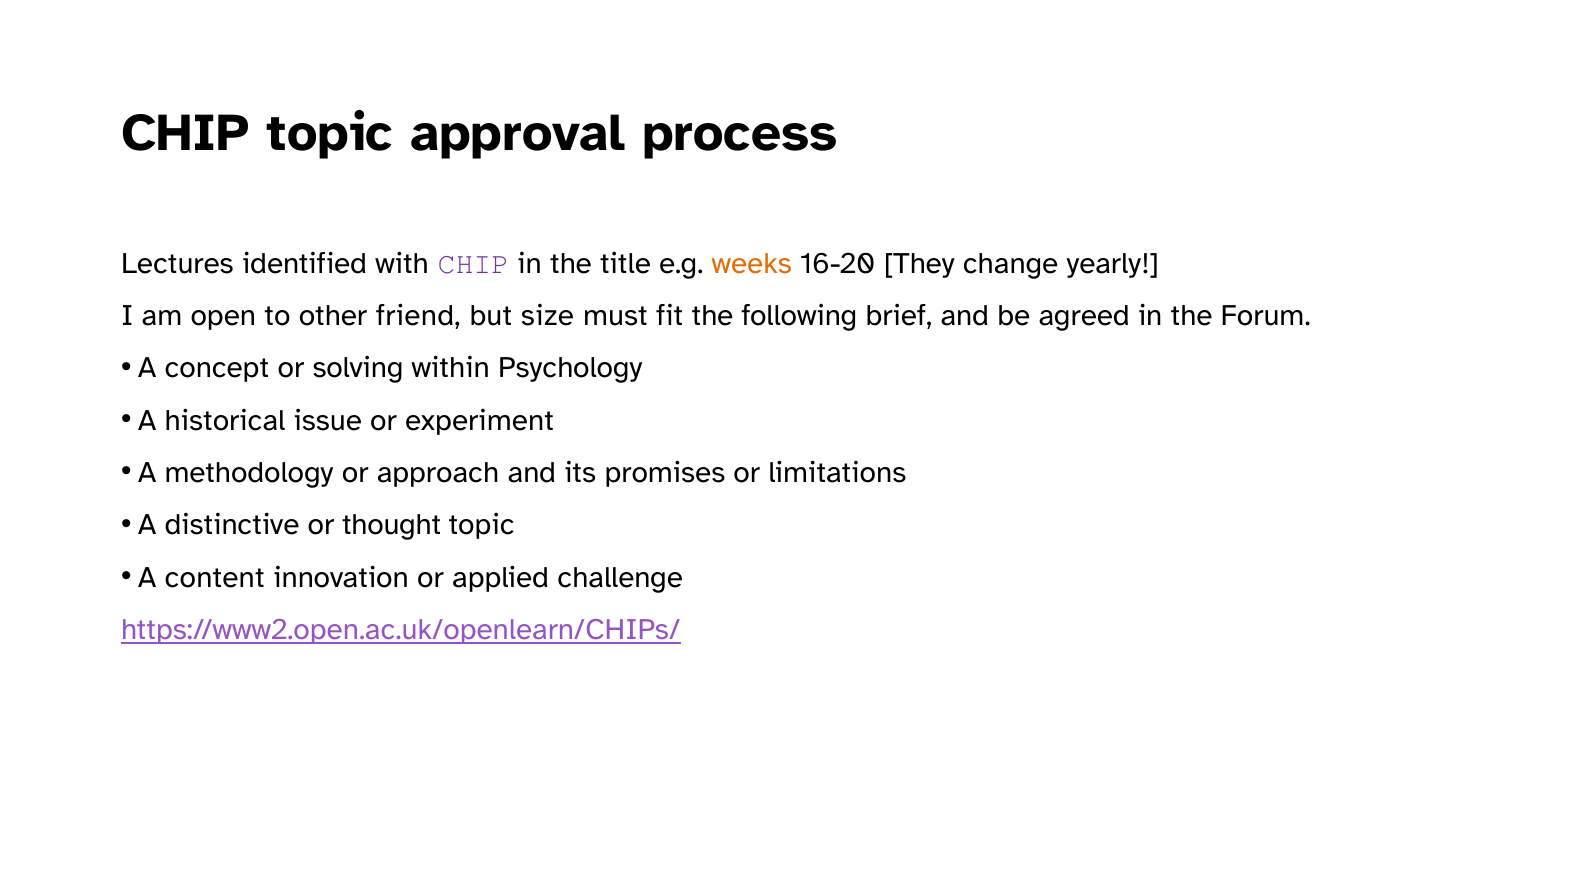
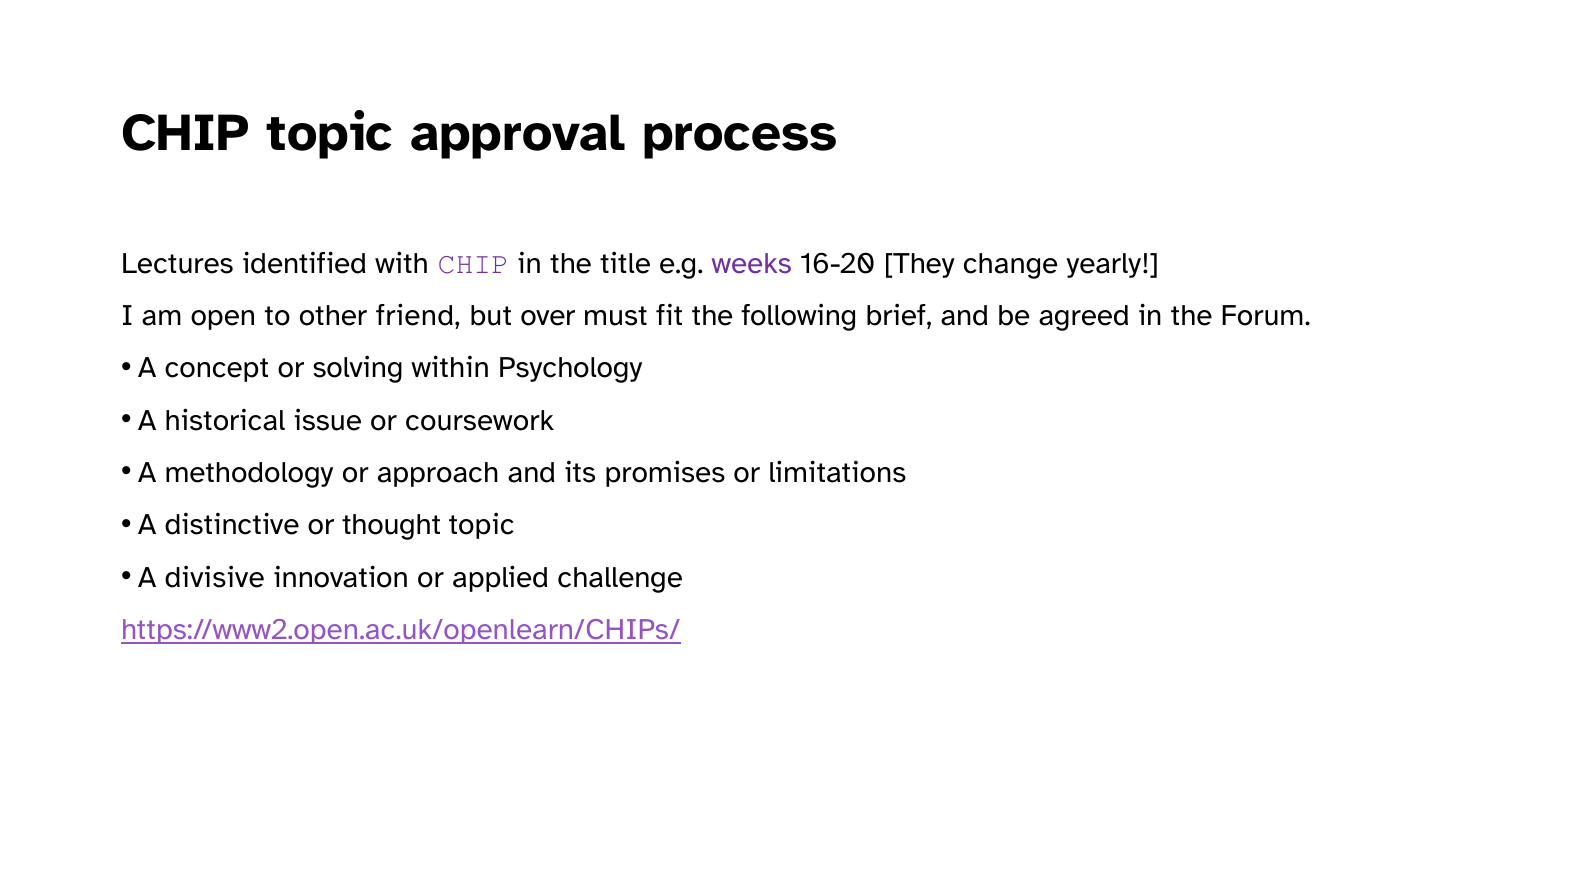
weeks colour: orange -> purple
size: size -> over
experiment: experiment -> coursework
content: content -> divisive
